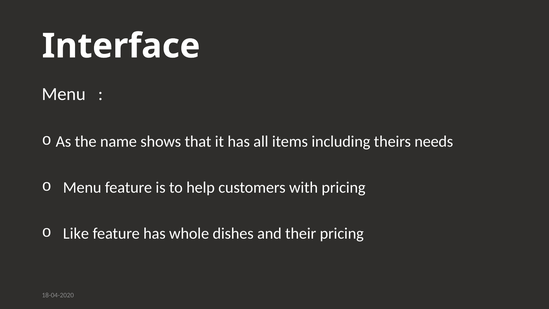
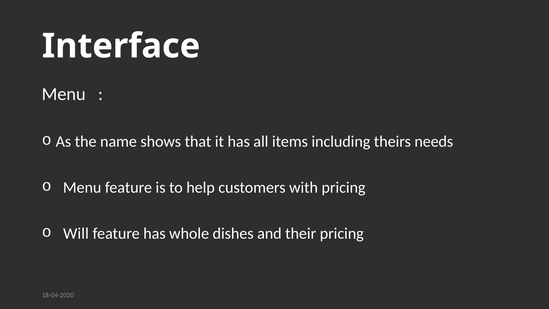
Like: Like -> Will
